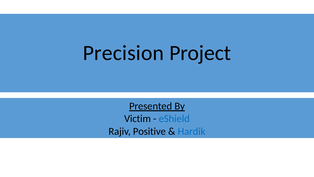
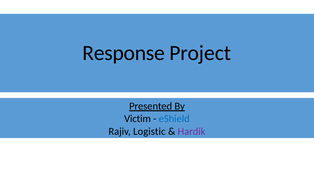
Precision: Precision -> Response
Positive: Positive -> Logistic
Hardik colour: blue -> purple
